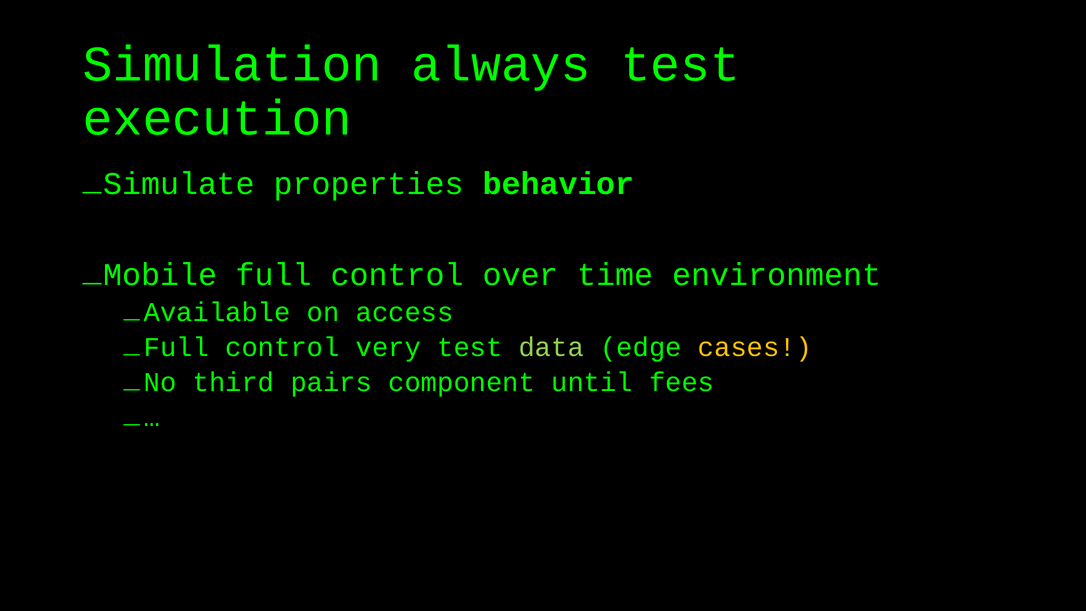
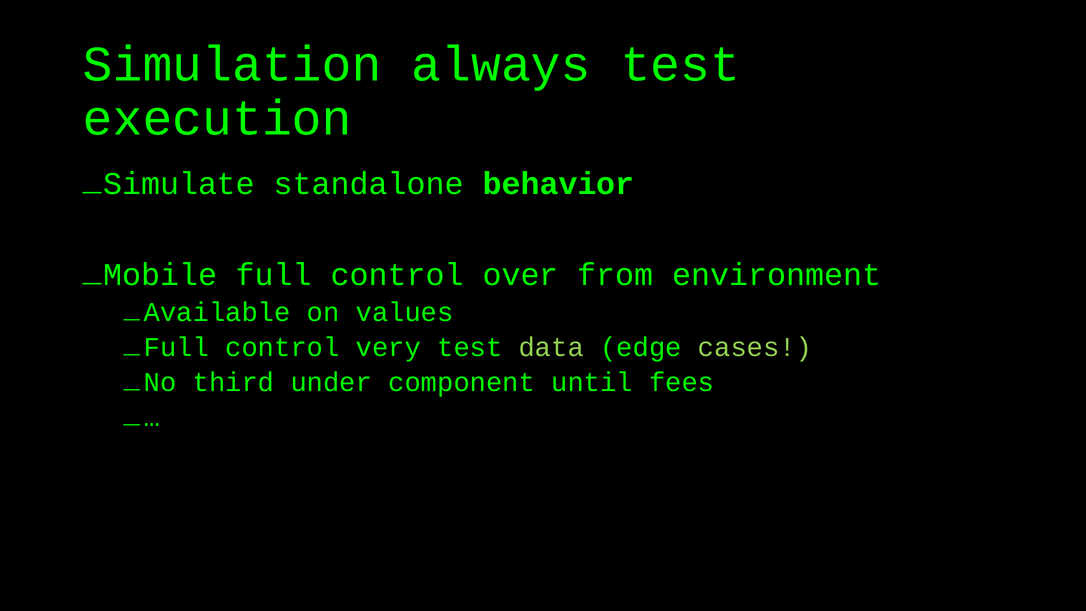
properties: properties -> standalone
time: time -> from
access: access -> values
cases colour: yellow -> light green
pairs: pairs -> under
